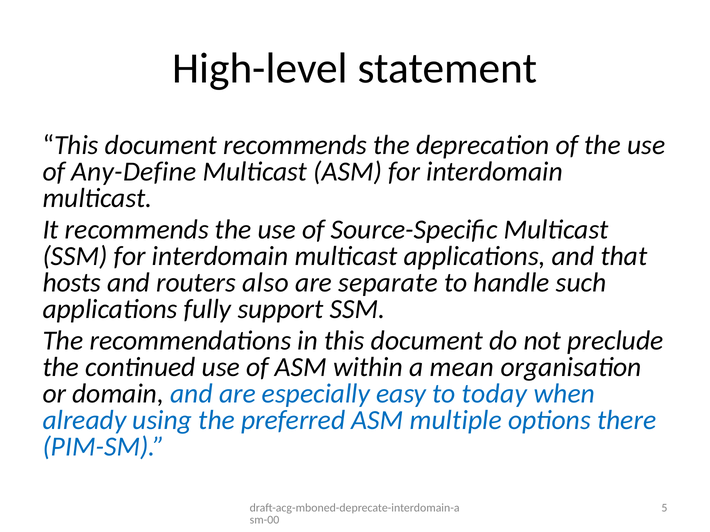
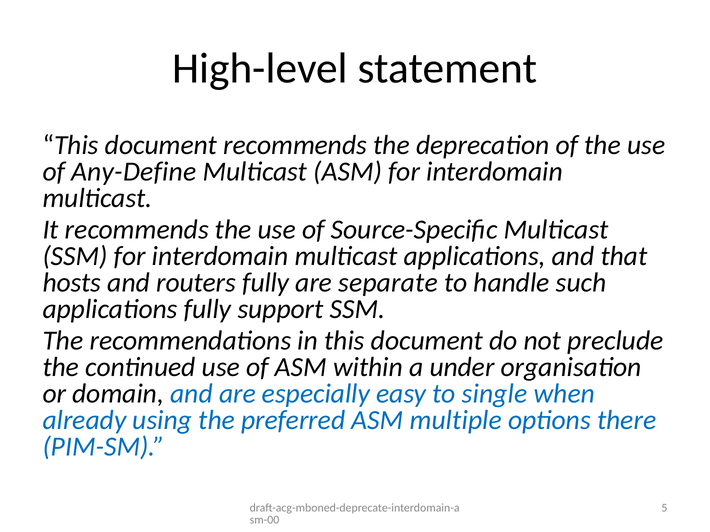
routers also: also -> fully
mean: mean -> under
today: today -> single
